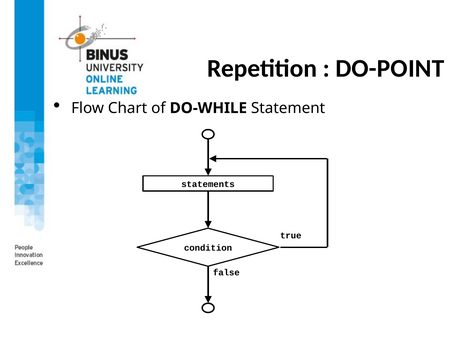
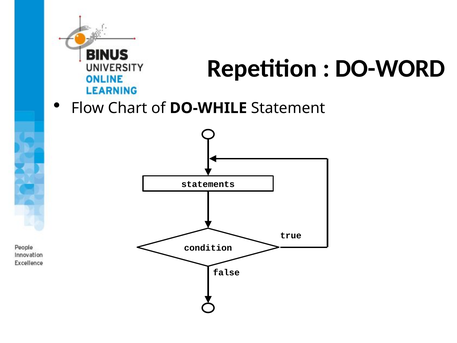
DO-POINT: DO-POINT -> DO-WORD
